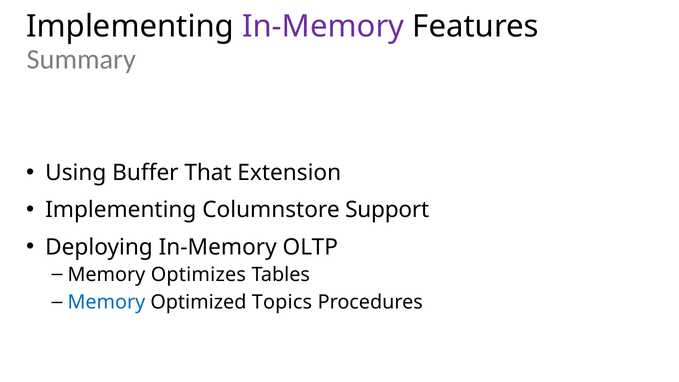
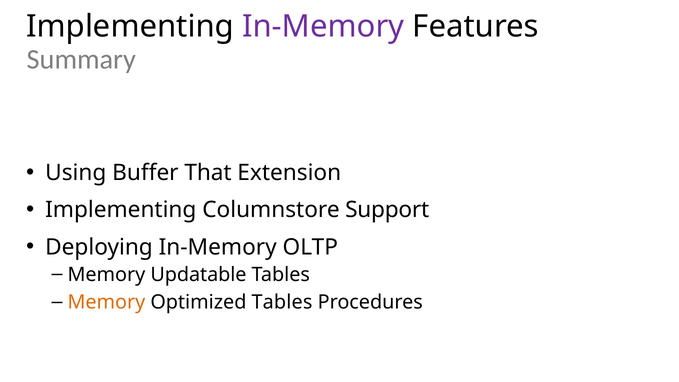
Optimizes: Optimizes -> Updatable
Memory at (106, 302) colour: blue -> orange
Optimized Topics: Topics -> Tables
